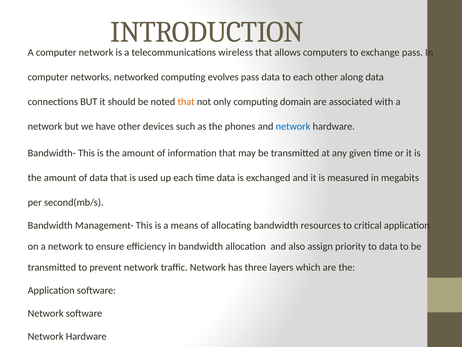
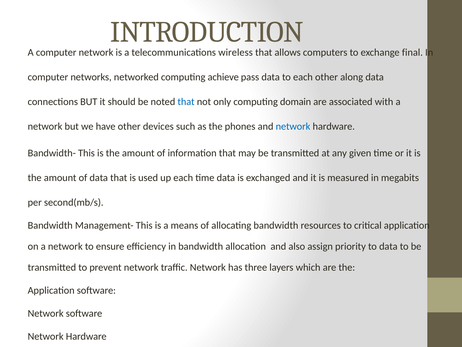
exchange pass: pass -> final
evolves: evolves -> achieve
that at (186, 102) colour: orange -> blue
